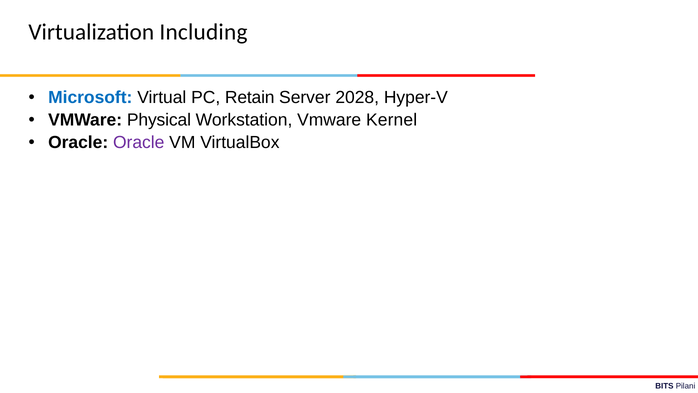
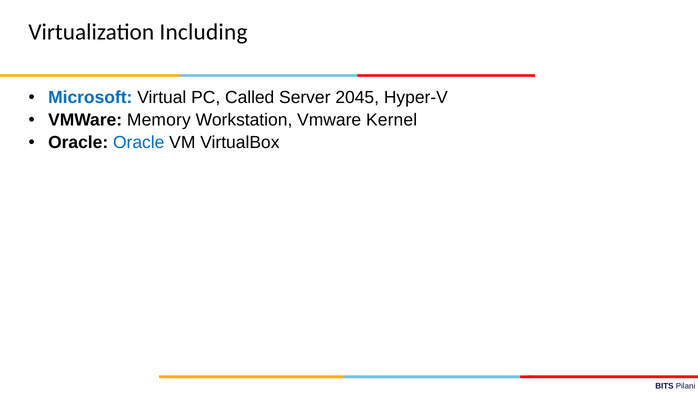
Retain: Retain -> Called
2028: 2028 -> 2045
Physical: Physical -> Memory
Oracle at (139, 142) colour: purple -> blue
